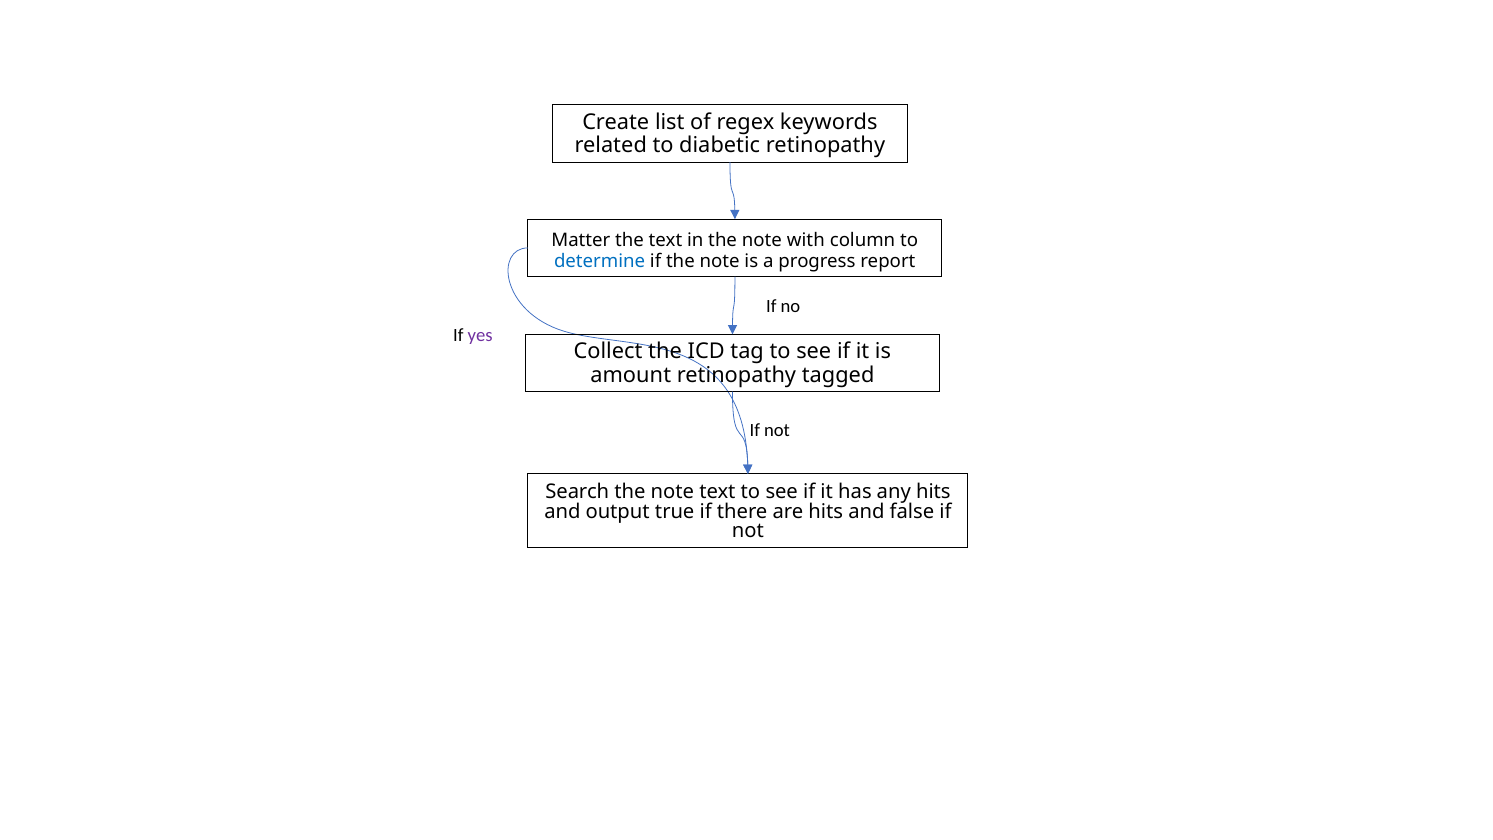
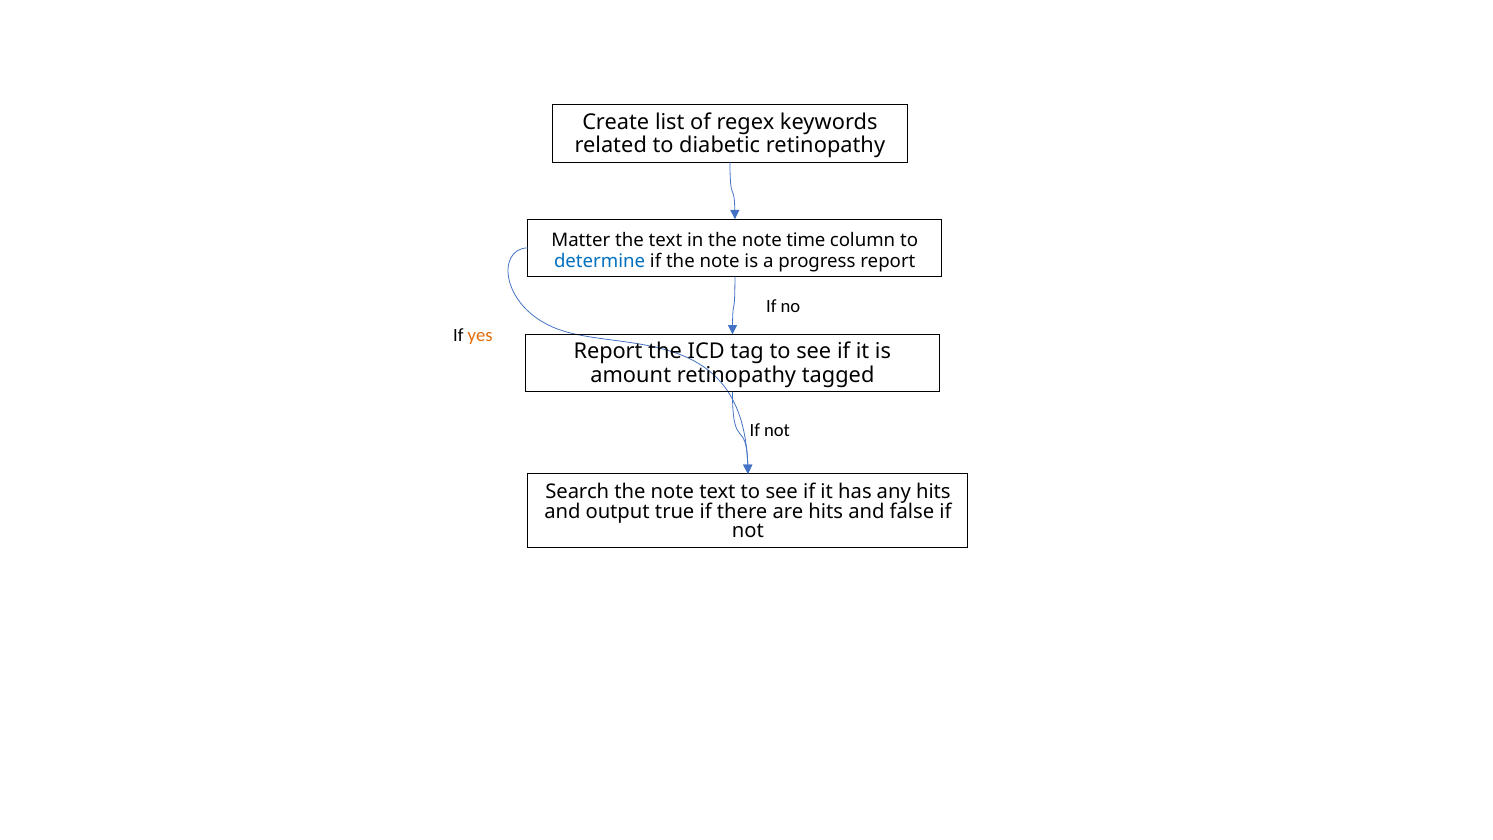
with: with -> time
yes colour: purple -> orange
Collect at (608, 351): Collect -> Report
